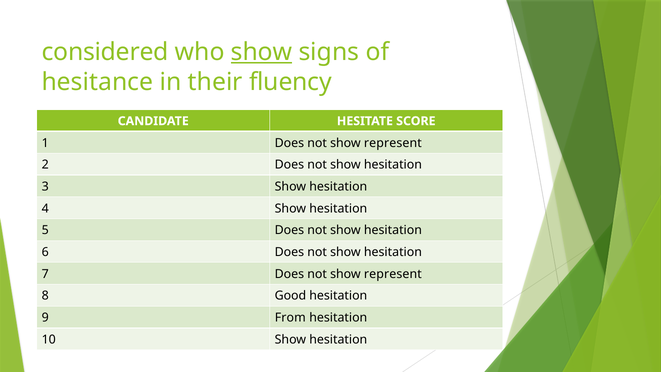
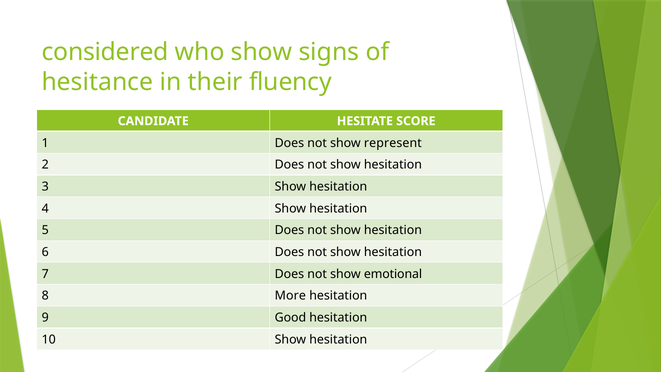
show at (262, 52) underline: present -> none
represent at (393, 274): represent -> emotional
Good: Good -> More
From: From -> Good
